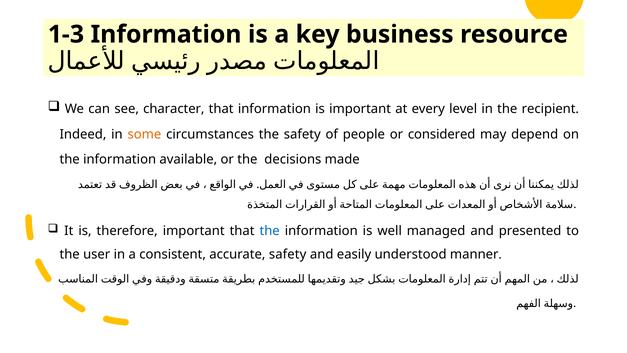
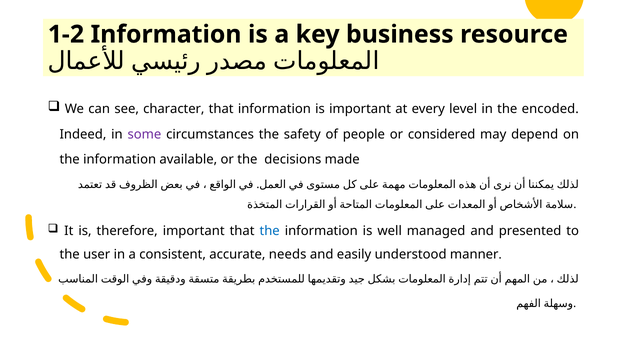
1-3: 1-3 -> 1-2
recipient: recipient -> encoded
some colour: orange -> purple
accurate safety: safety -> needs
